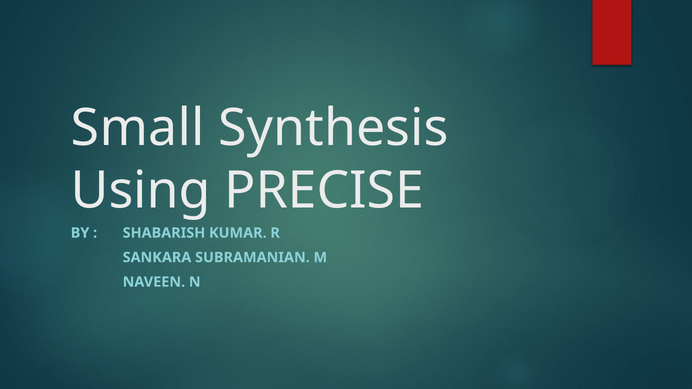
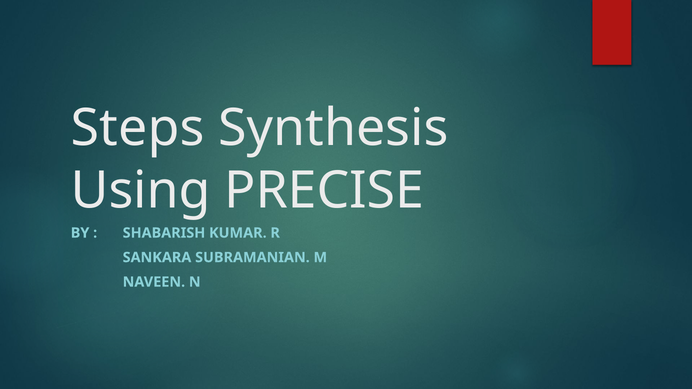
Small: Small -> Steps
